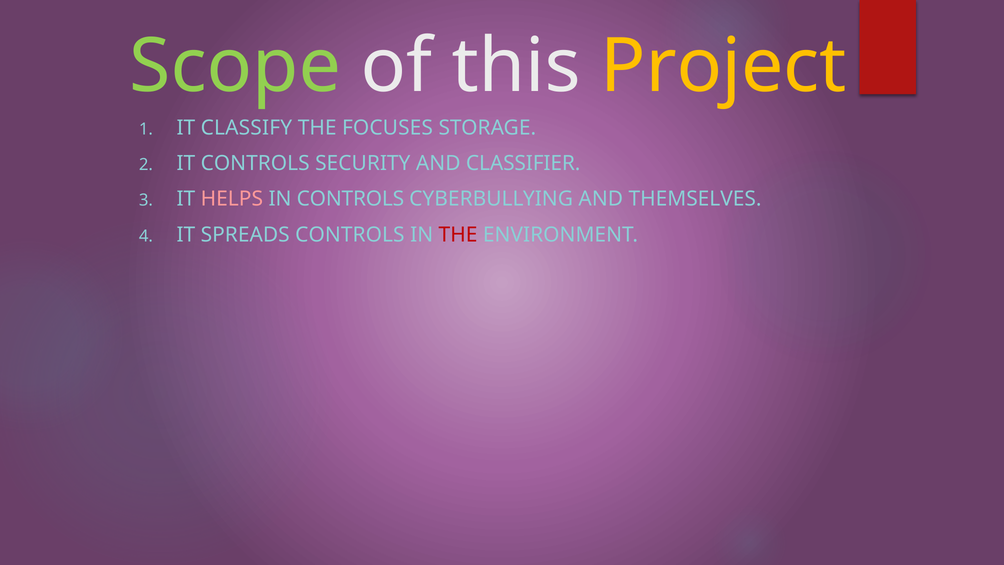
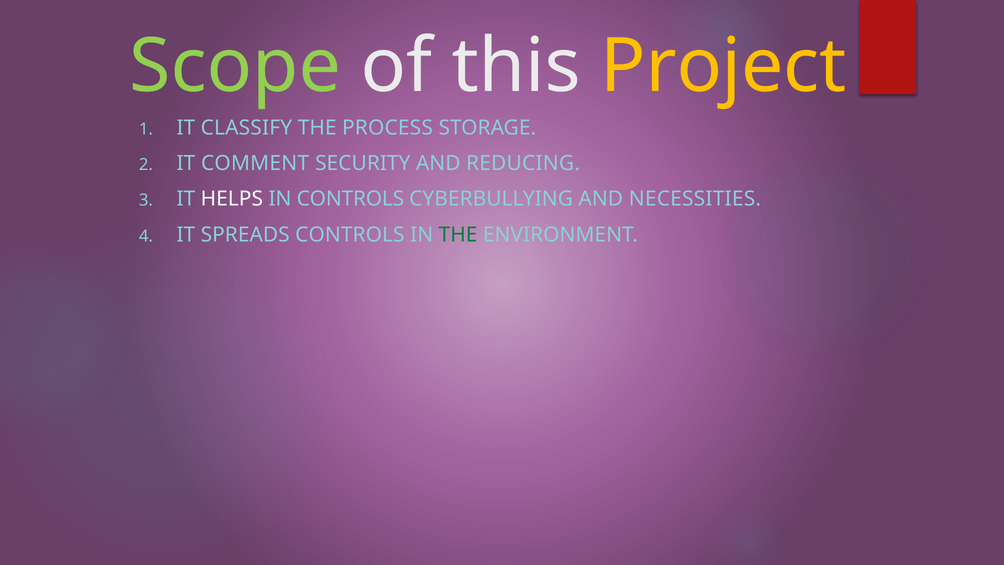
FOCUSES: FOCUSES -> PROCESS
IT CONTROLS: CONTROLS -> COMMENT
CLASSIFIER: CLASSIFIER -> REDUCING
HELPS colour: pink -> white
THEMSELVES: THEMSELVES -> NECESSITIES
THE at (458, 235) colour: red -> green
